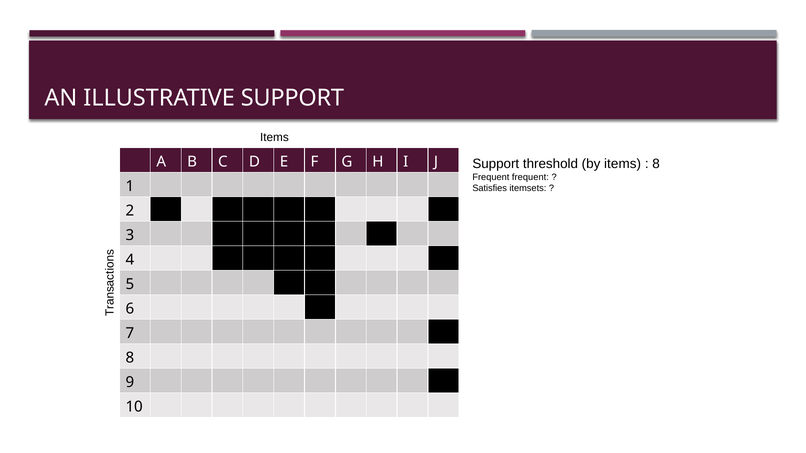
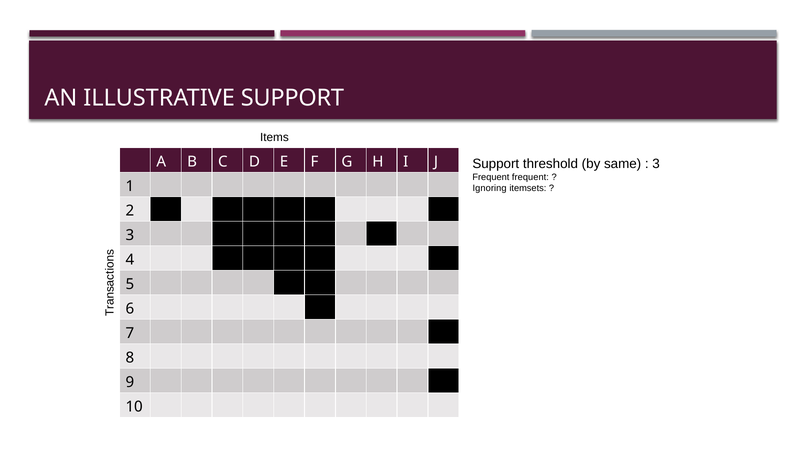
by items: items -> same
8 at (656, 164): 8 -> 3
Satisfies: Satisfies -> Ignoring
